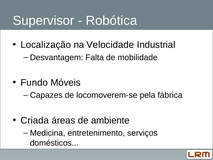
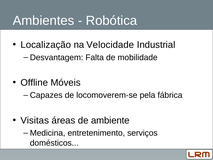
Supervisor: Supervisor -> Ambientes
Fundo: Fundo -> Offline
Criada: Criada -> Visitas
